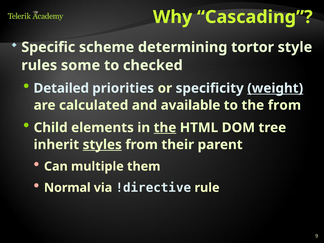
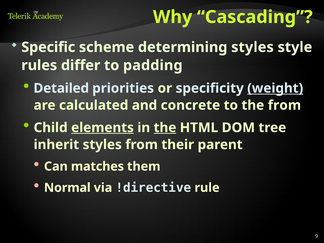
determining tortor: tortor -> styles
some: some -> differ
checked: checked -> padding
available: available -> concrete
elements underline: none -> present
styles at (102, 145) underline: present -> none
multiple: multiple -> matches
